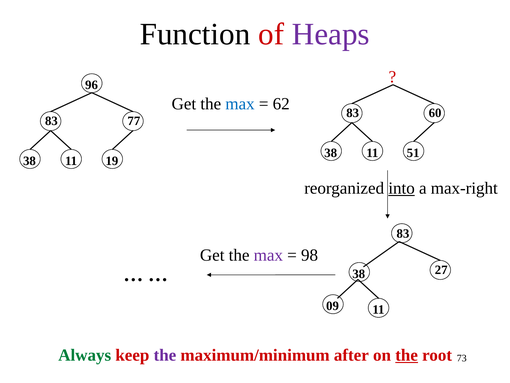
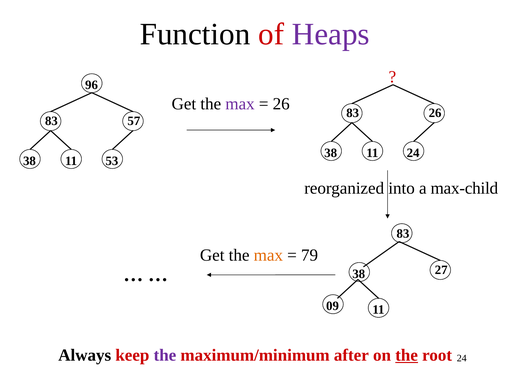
max at (240, 104) colour: blue -> purple
62 at (281, 104): 62 -> 26
83 60: 60 -> 26
77: 77 -> 57
38 51: 51 -> 24
19: 19 -> 53
into underline: present -> none
max-right: max-right -> max-child
max at (268, 255) colour: purple -> orange
98: 98 -> 79
Always colour: green -> black
root 73: 73 -> 24
